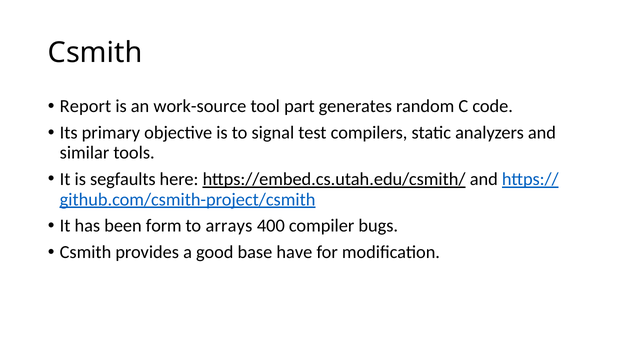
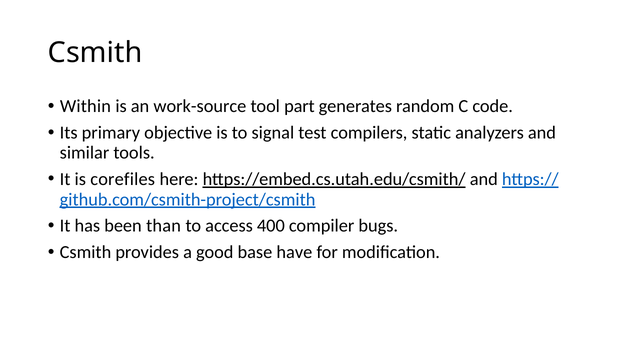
Report: Report -> Within
segfaults: segfaults -> corefiles
form: form -> than
arrays: arrays -> access
